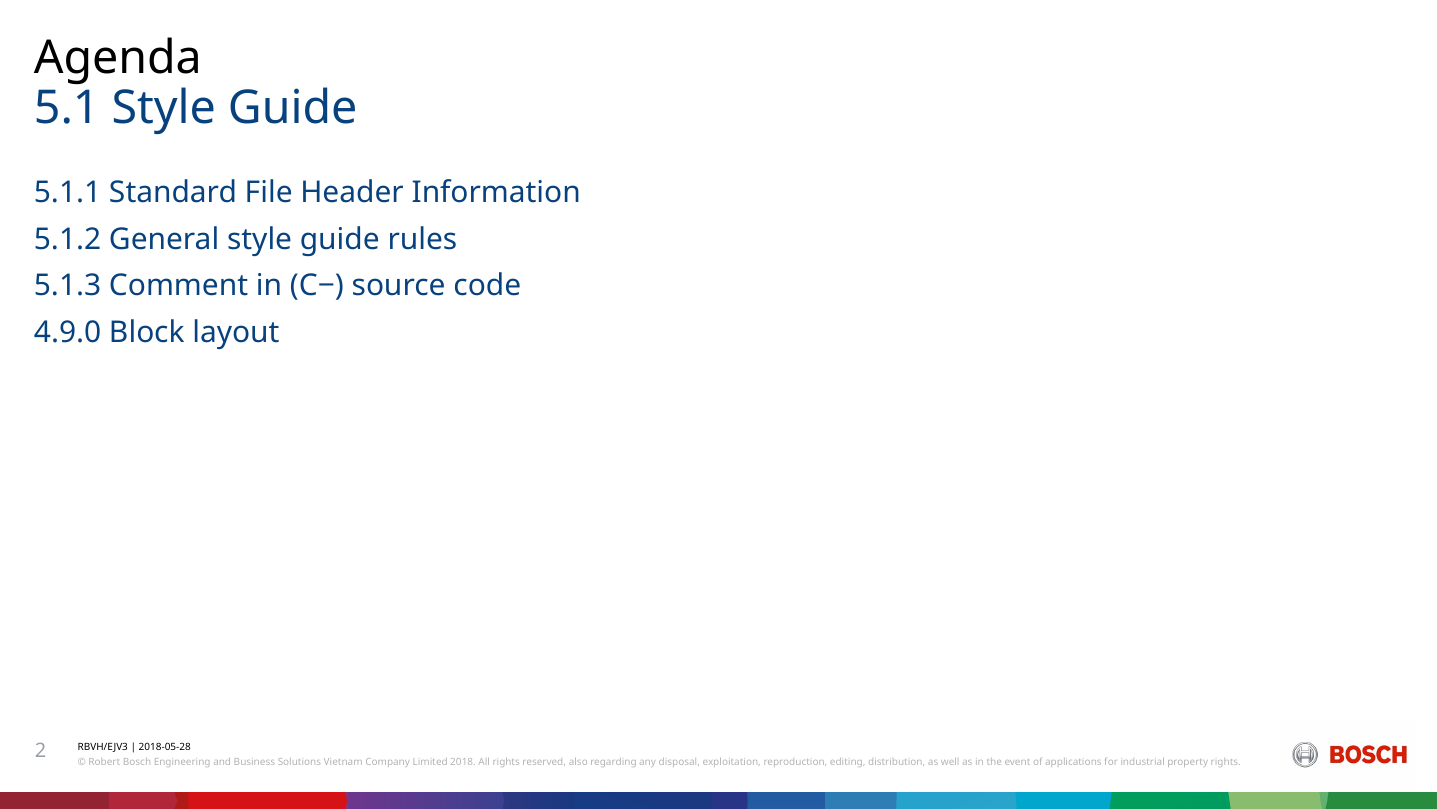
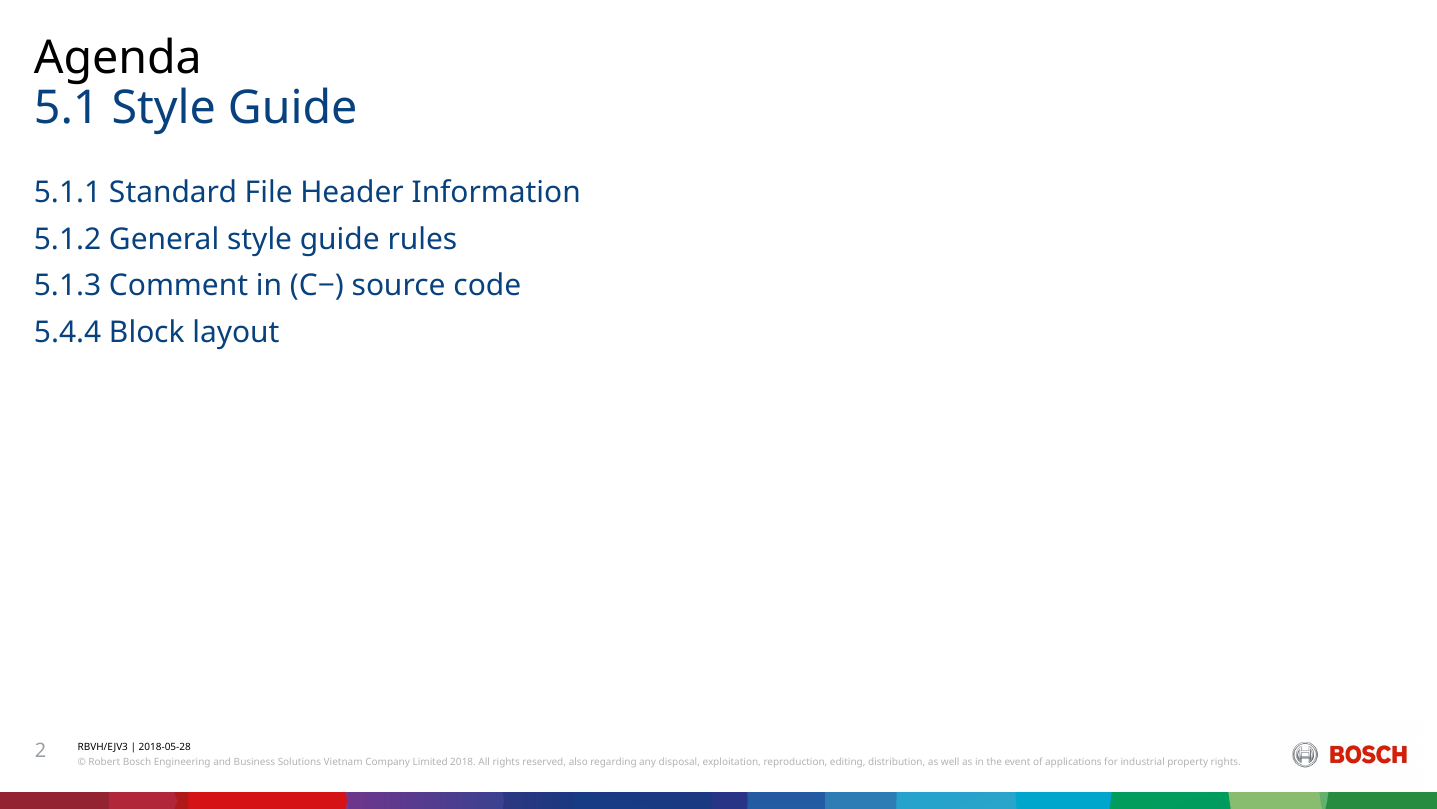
4.9.0: 4.9.0 -> 5.4.4
